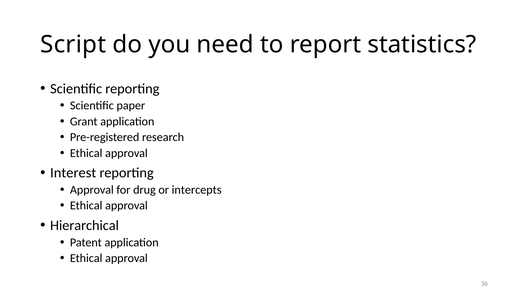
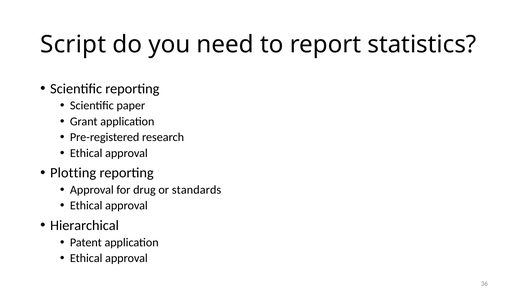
Interest: Interest -> Plotting
intercepts: intercepts -> standards
